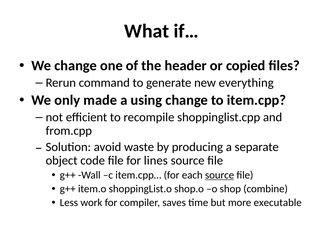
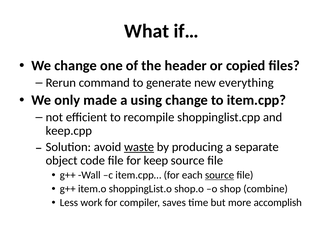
from.cpp: from.cpp -> keep.cpp
waste underline: none -> present
lines: lines -> keep
executable: executable -> accomplish
